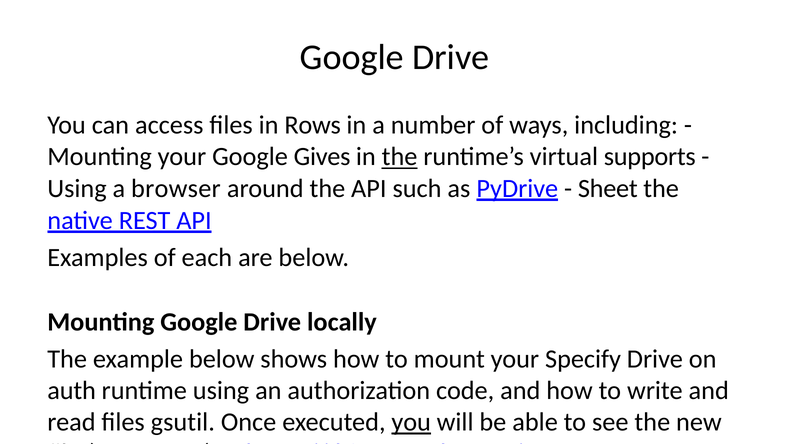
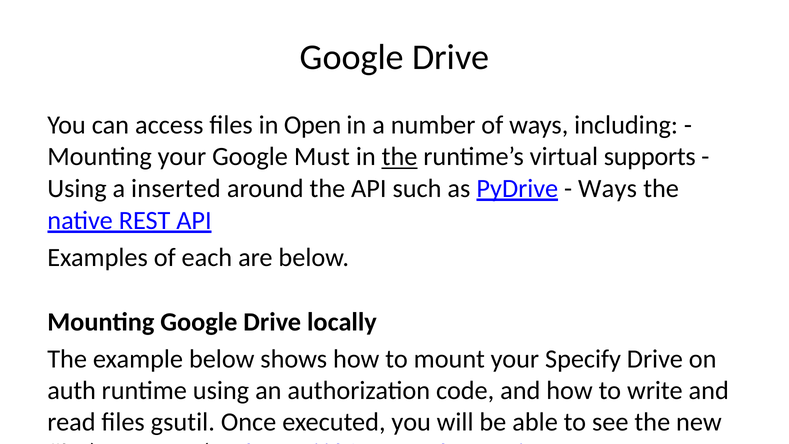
Rows: Rows -> Open
Google Gives: Gives -> Must
Using a browser: browser -> inserted
Sheet at (608, 188): Sheet -> Ways
you at (411, 422) underline: present -> none
